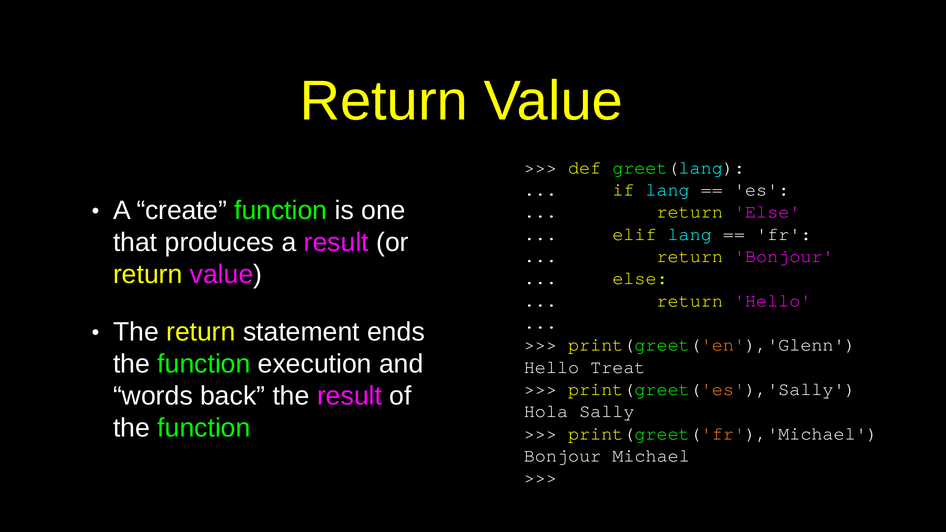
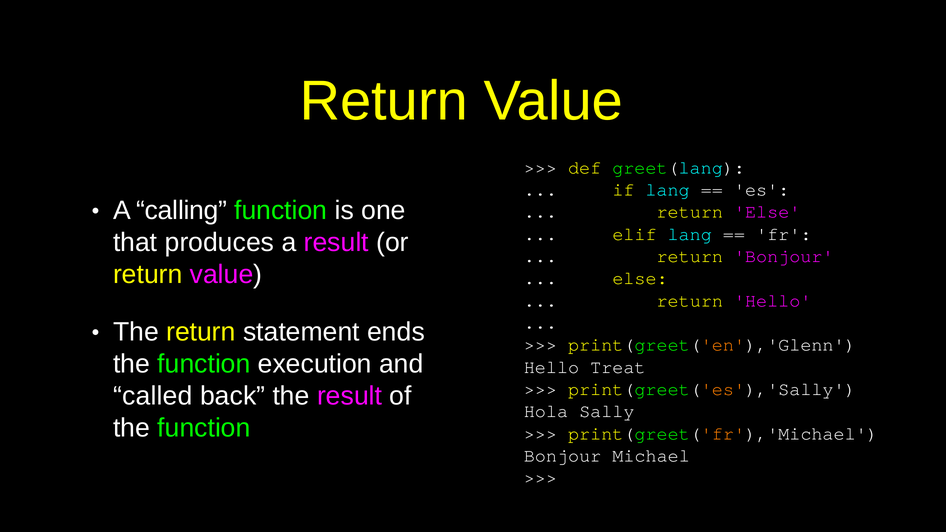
create: create -> calling
words: words -> called
